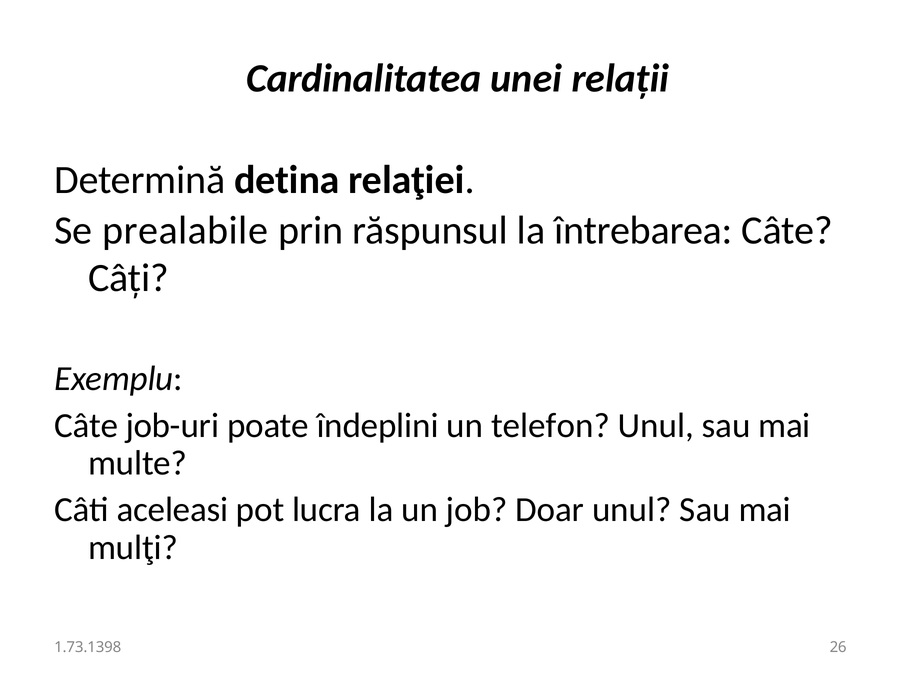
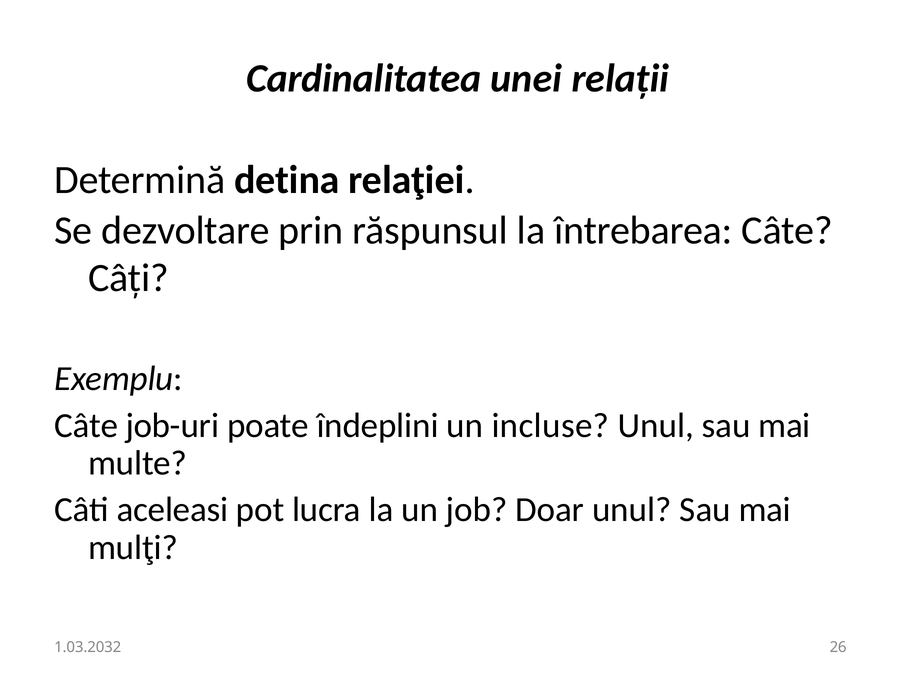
prealabile: prealabile -> dezvoltare
telefon: telefon -> incluse
1.73.1398: 1.73.1398 -> 1.03.2032
